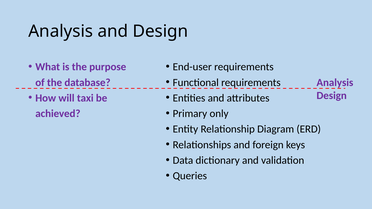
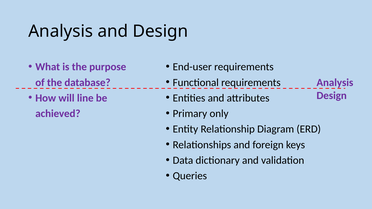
taxi: taxi -> line
